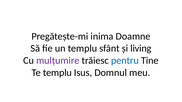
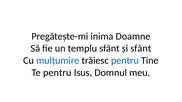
și living: living -> sfânt
mulțumire colour: purple -> blue
Te templu: templu -> pentru
